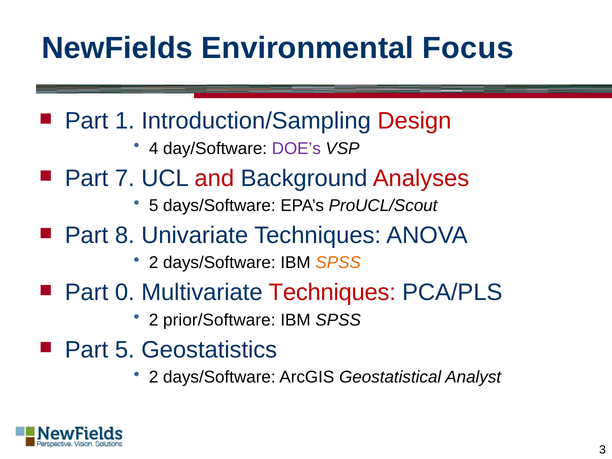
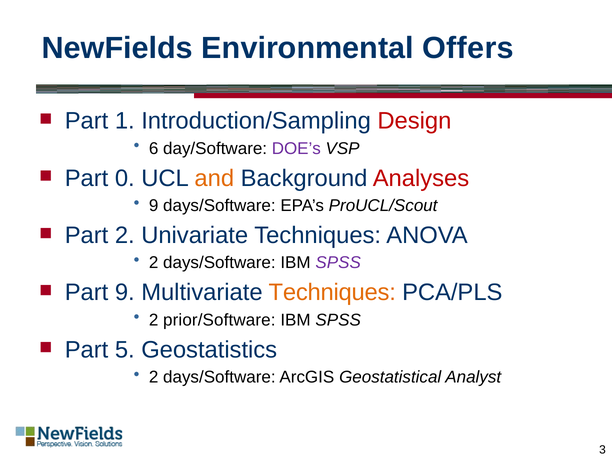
Focus: Focus -> Offers
4: 4 -> 6
7: 7 -> 0
and colour: red -> orange
5 at (154, 206): 5 -> 9
Part 8: 8 -> 2
SPSS at (338, 263) colour: orange -> purple
Part 0: 0 -> 9
Techniques at (332, 293) colour: red -> orange
